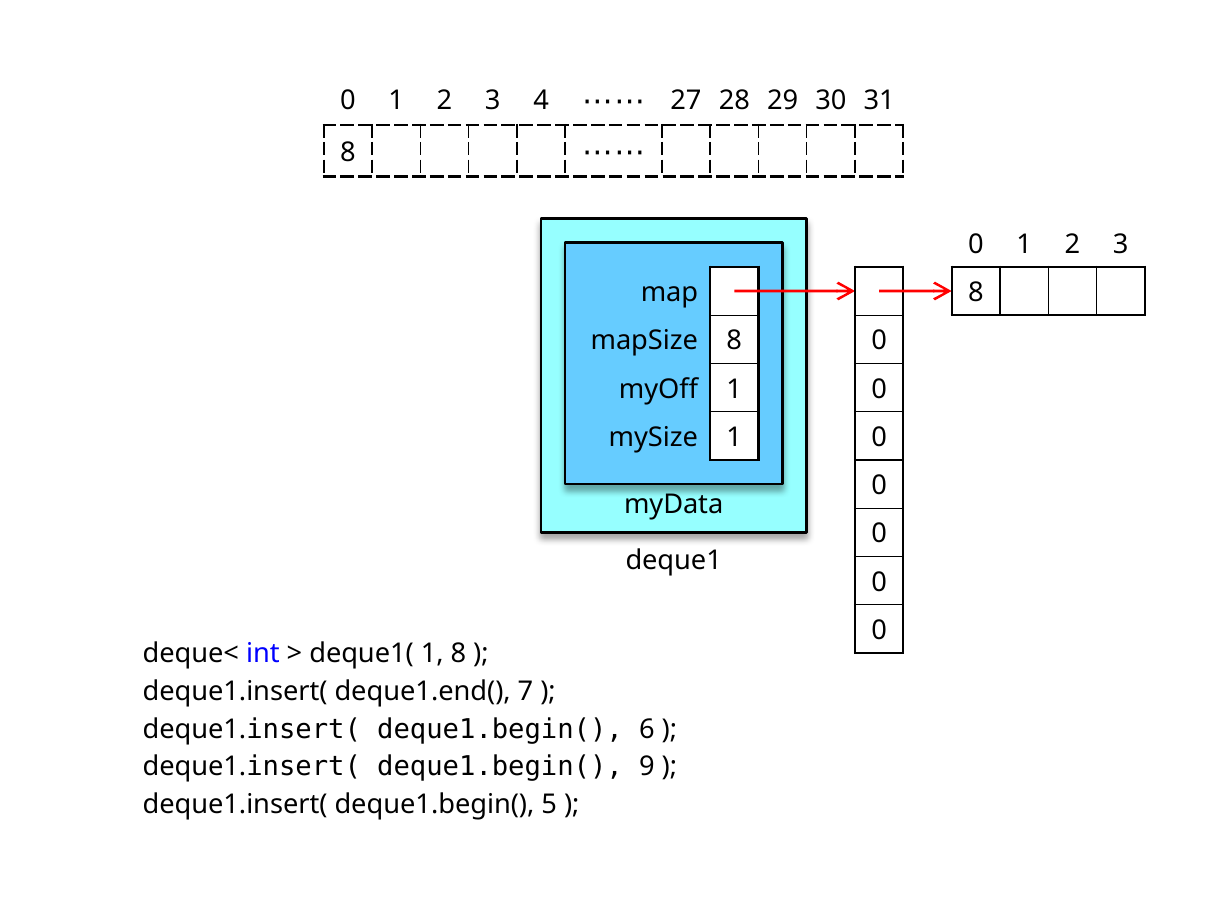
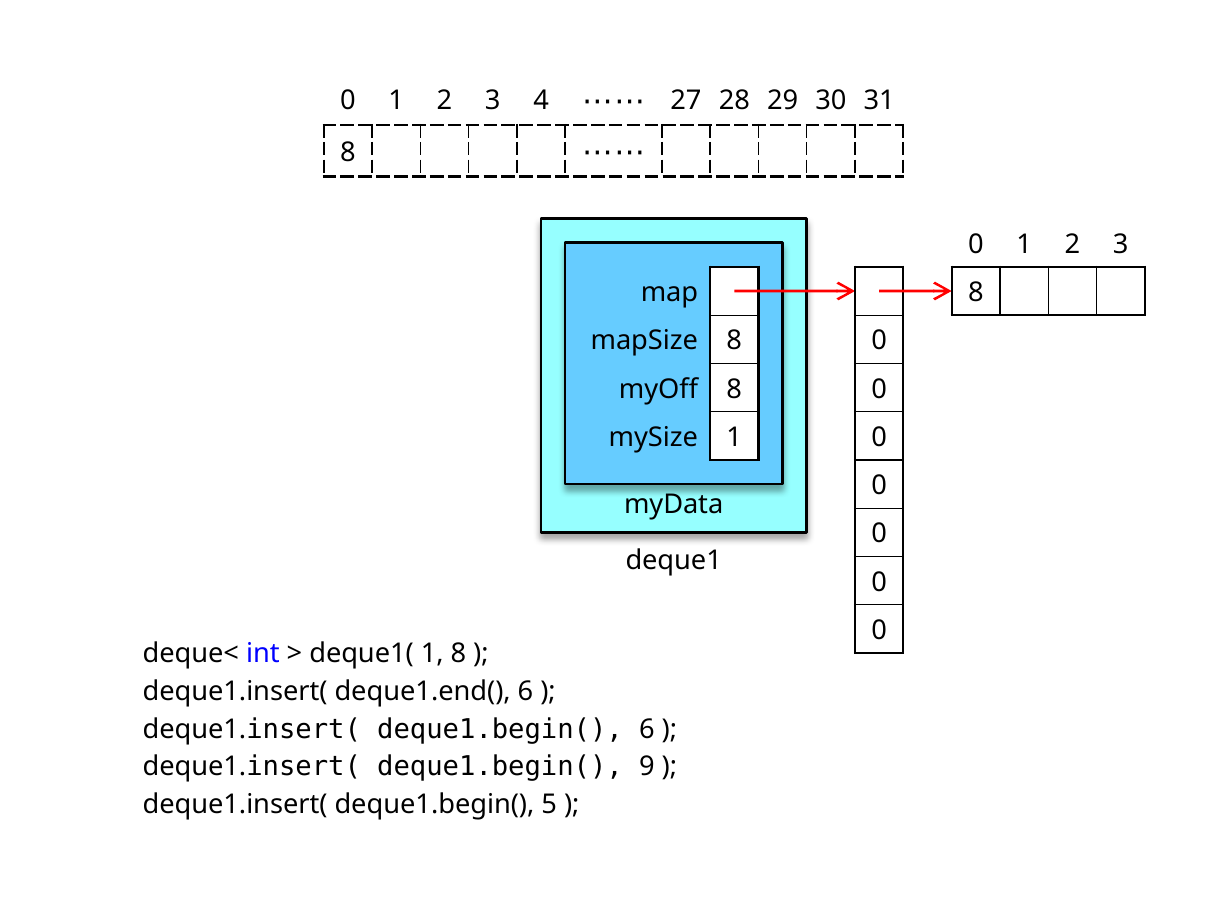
myOff 1: 1 -> 8
deque1.end( 7: 7 -> 6
